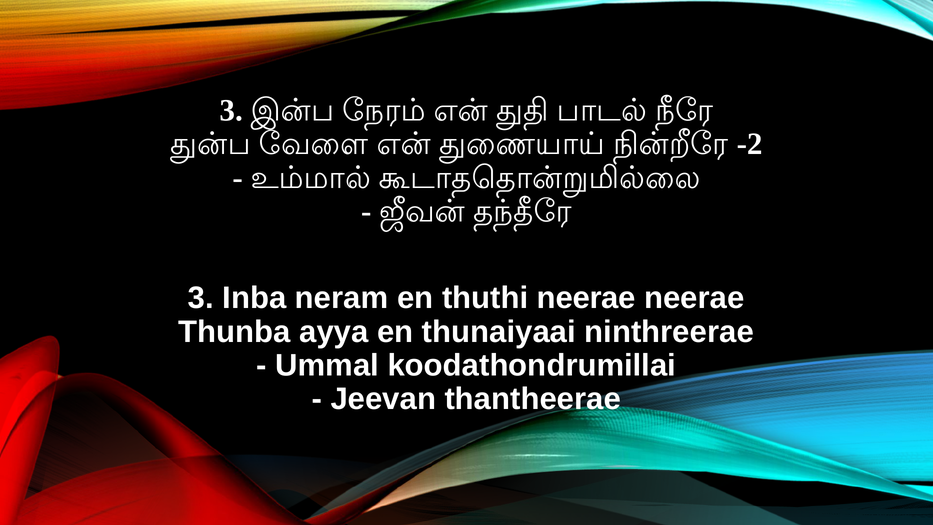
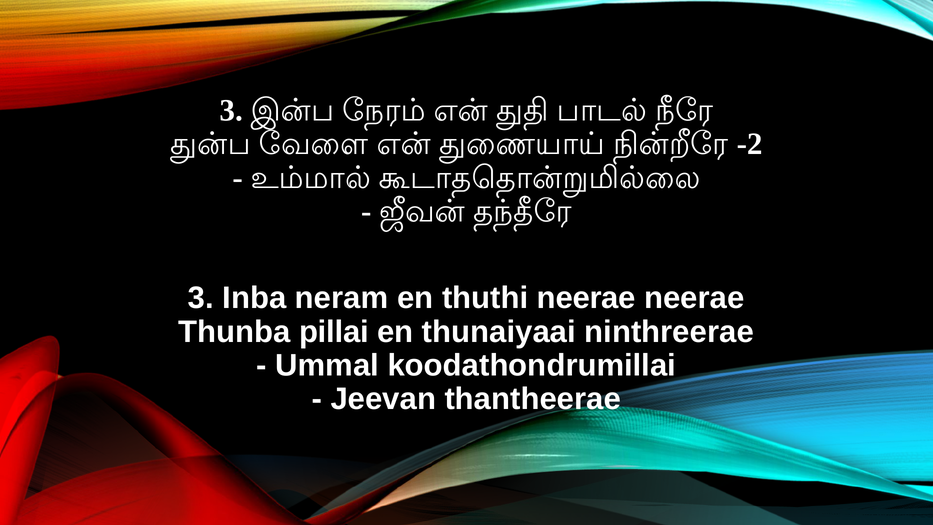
ayya: ayya -> pillai
